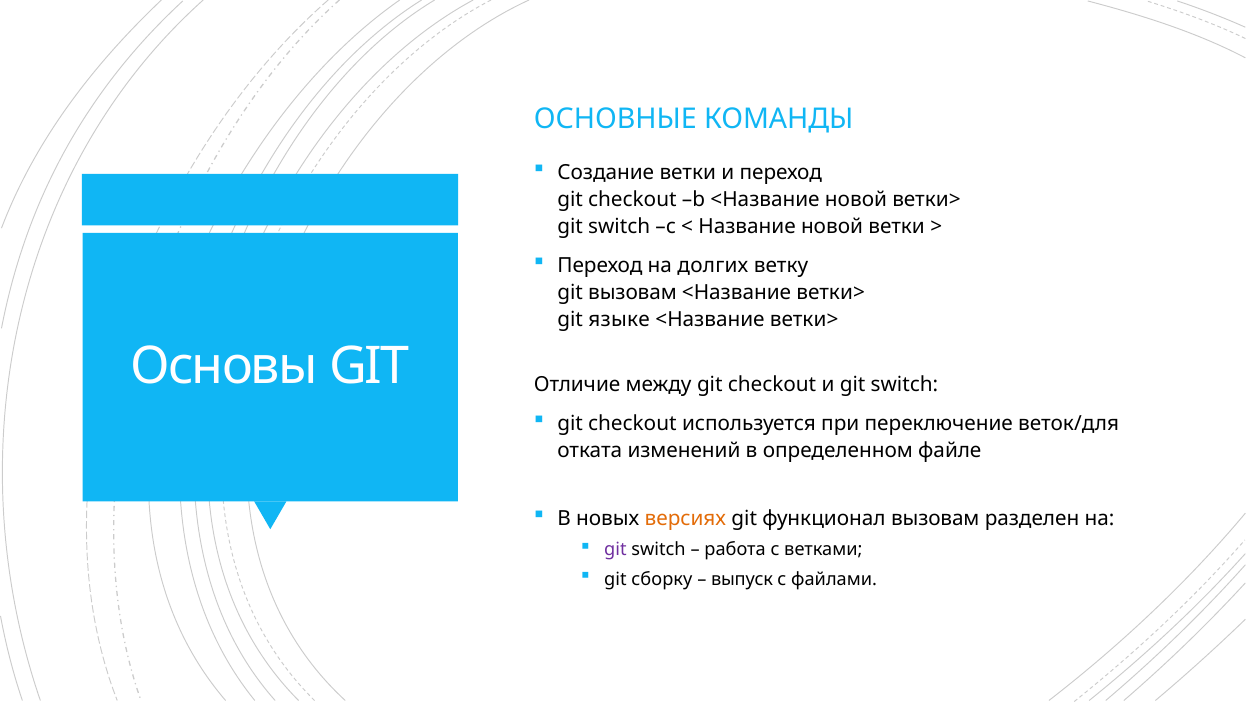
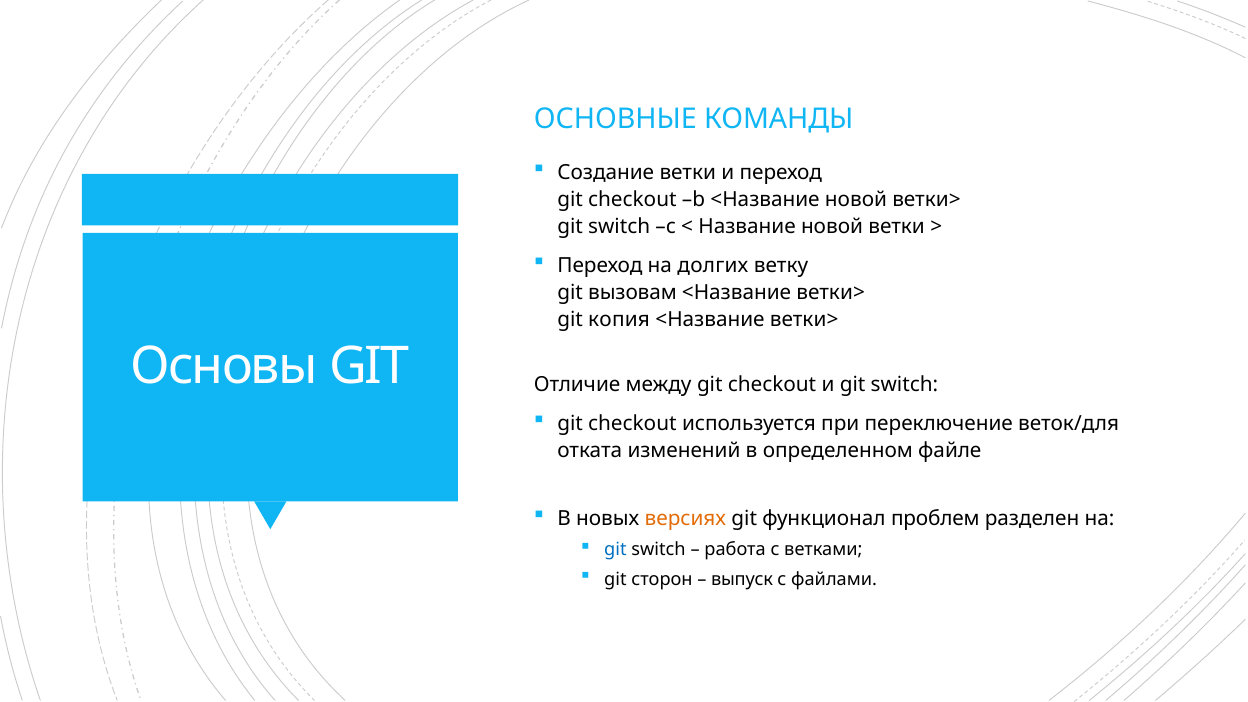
языке: языке -> копия
функционал вызовам: вызовам -> проблем
git at (615, 550) colour: purple -> blue
сборку: сборку -> сторон
